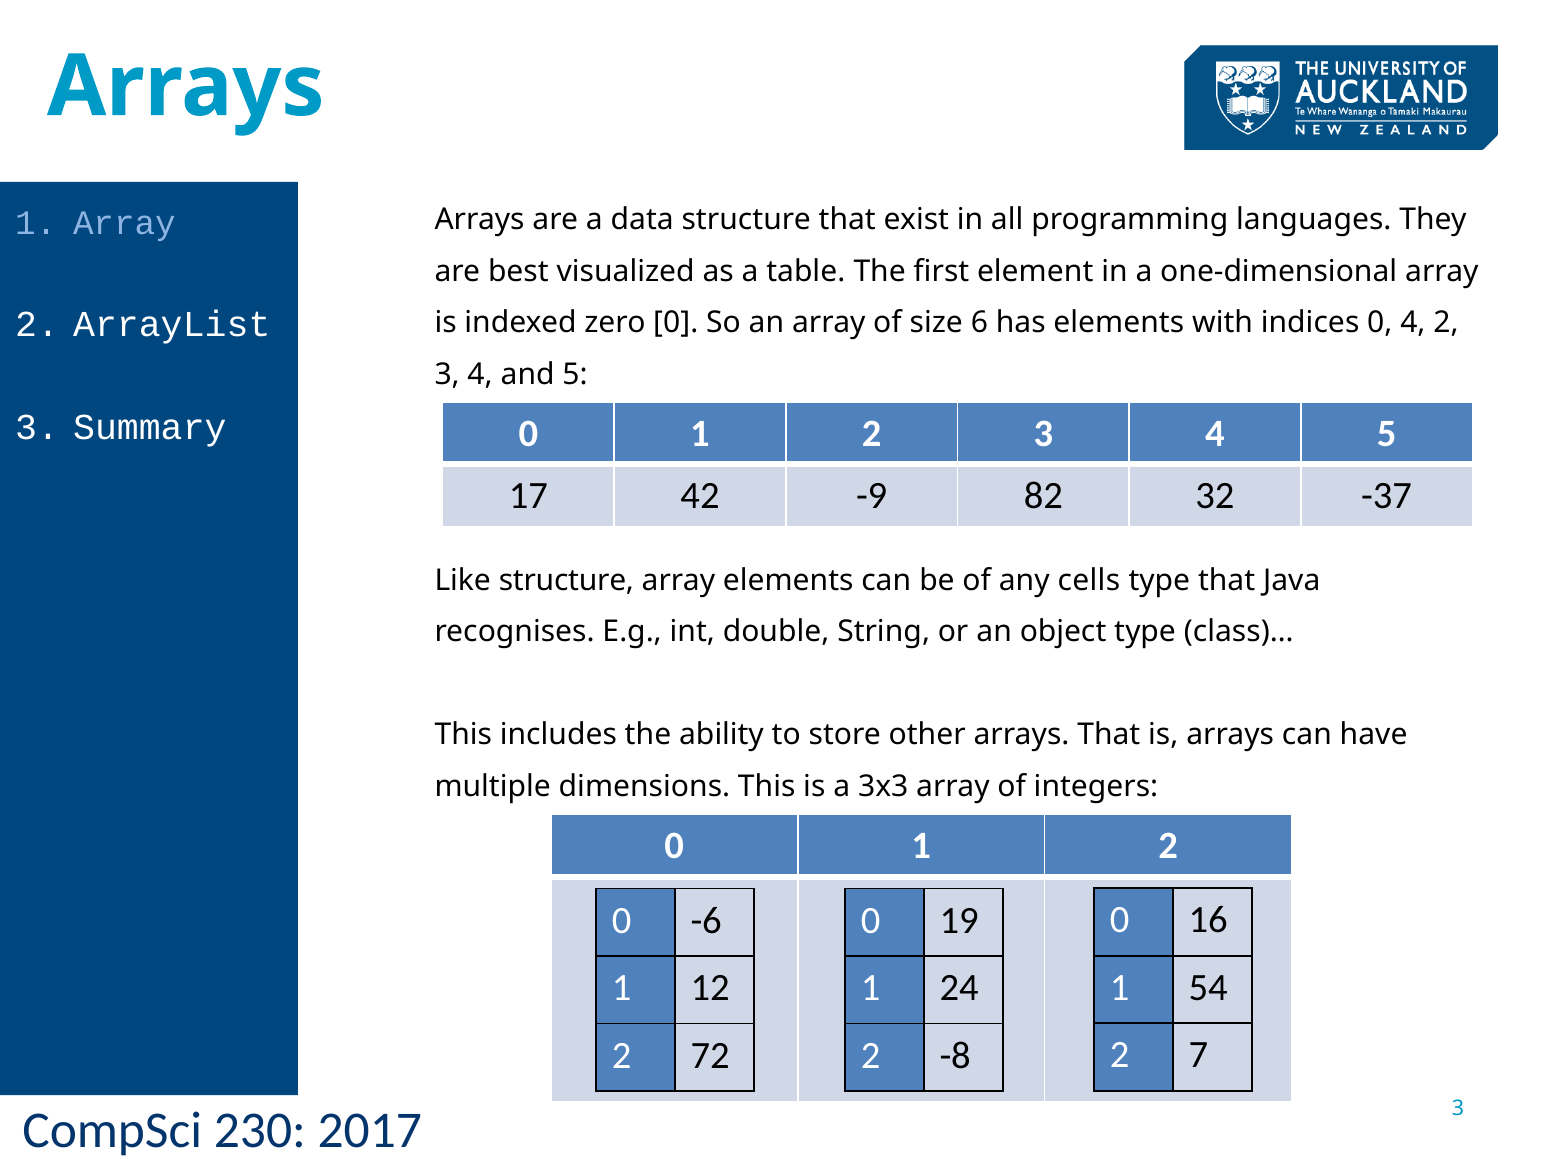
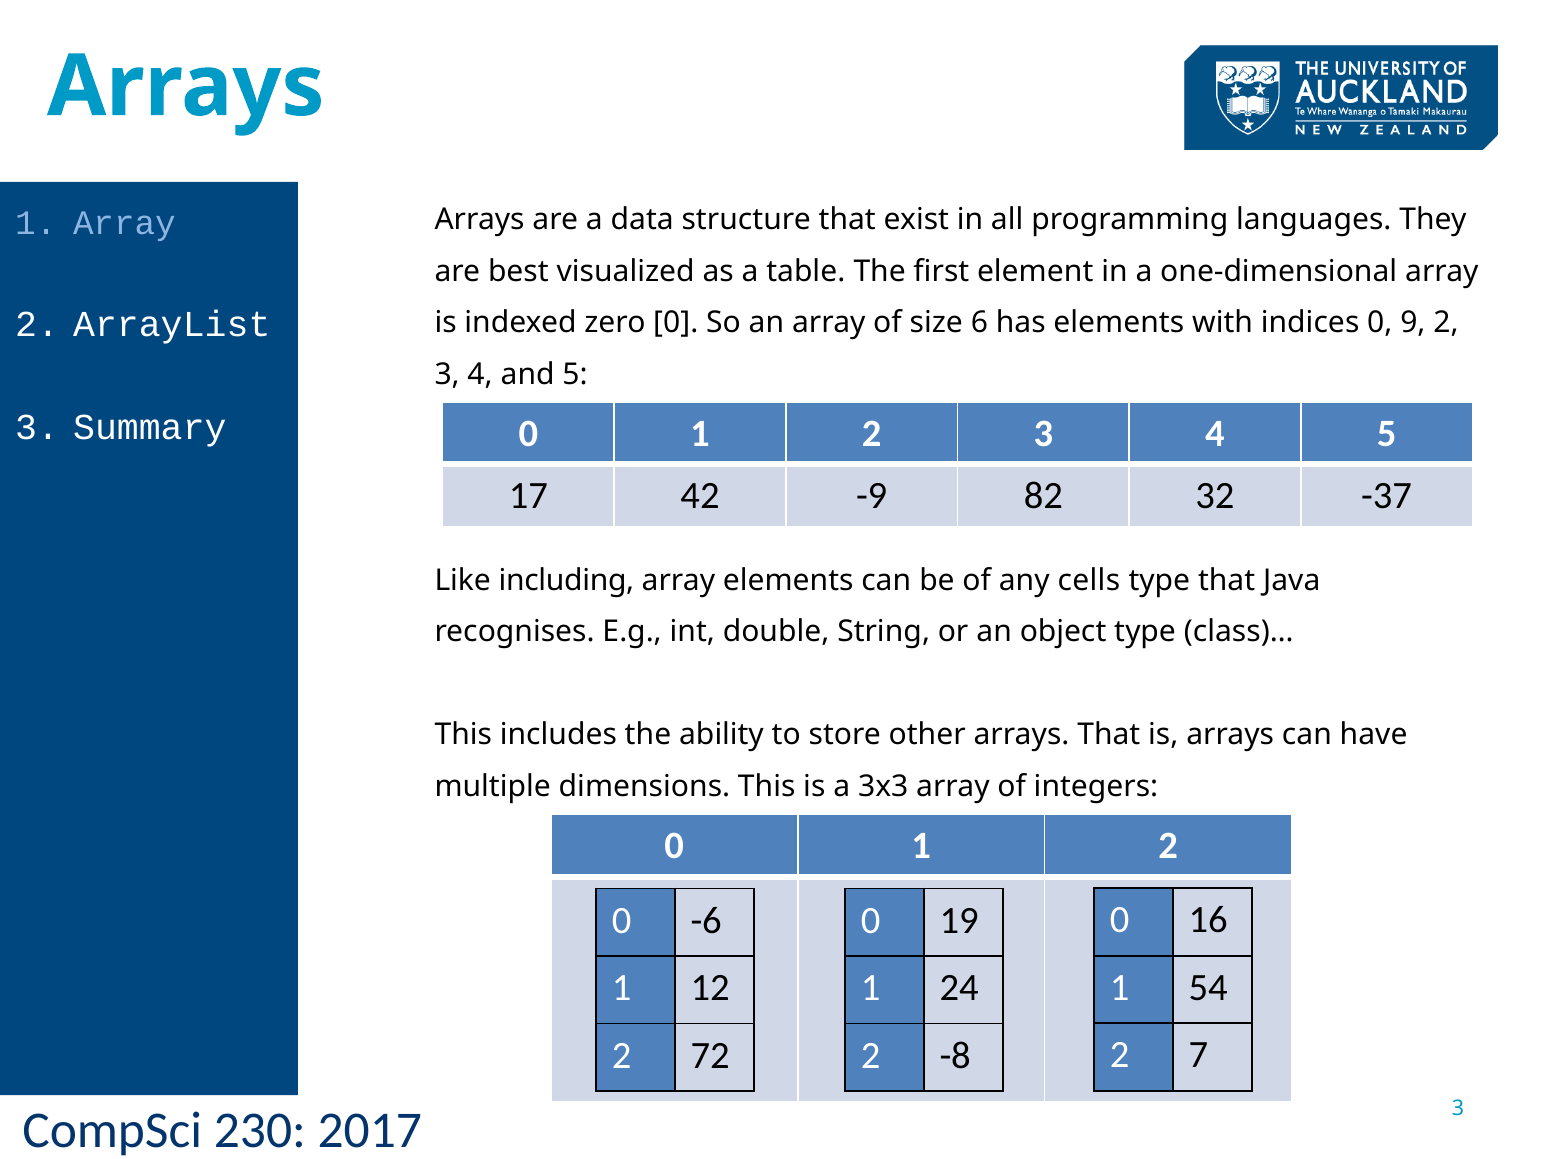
0 4: 4 -> 9
Like structure: structure -> including
